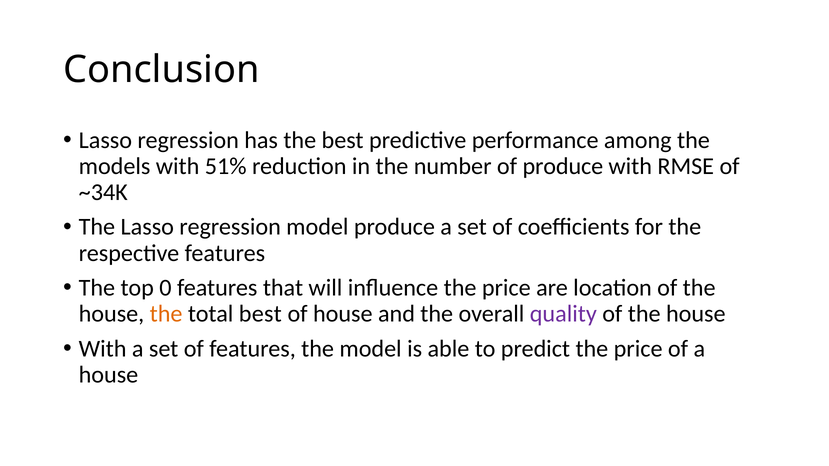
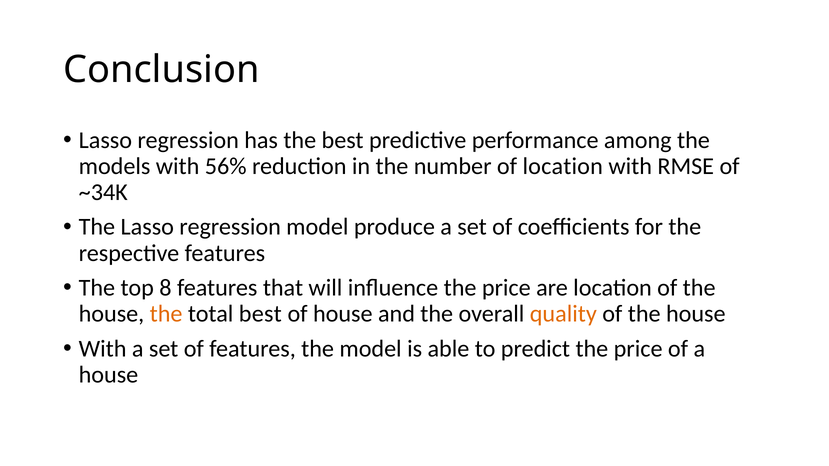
51%: 51% -> 56%
of produce: produce -> location
0: 0 -> 8
quality colour: purple -> orange
